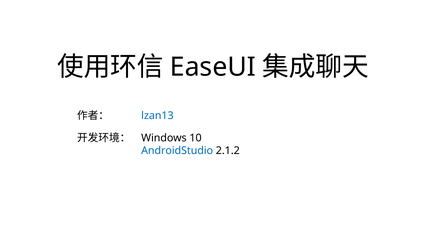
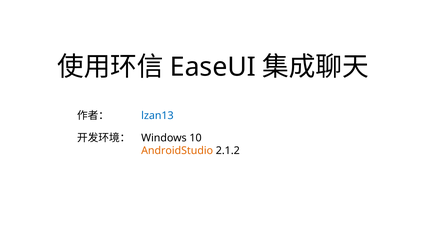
AndroidStudio colour: blue -> orange
